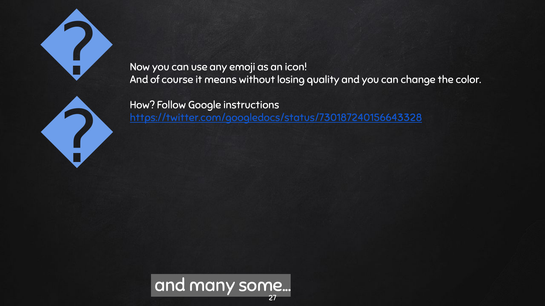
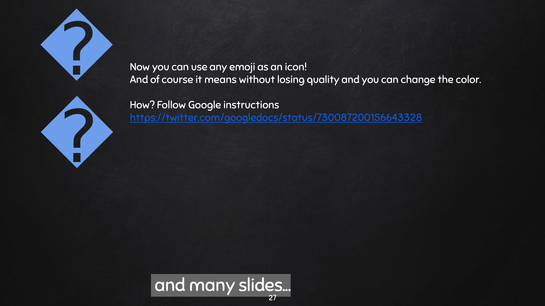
https://twitter.com/googledocs/status/730187240156643328: https://twitter.com/googledocs/status/730187240156643328 -> https://twitter.com/googledocs/status/730087200156643328
some: some -> slides
